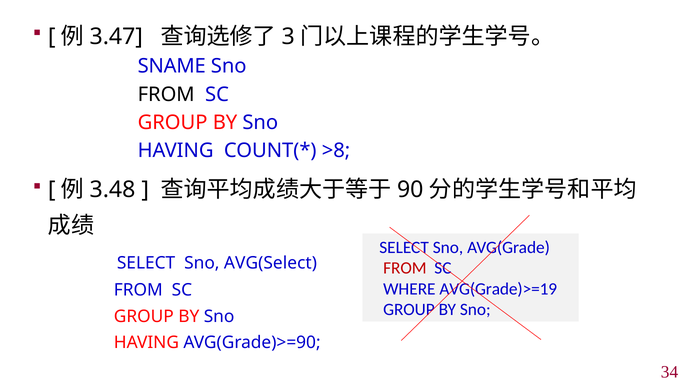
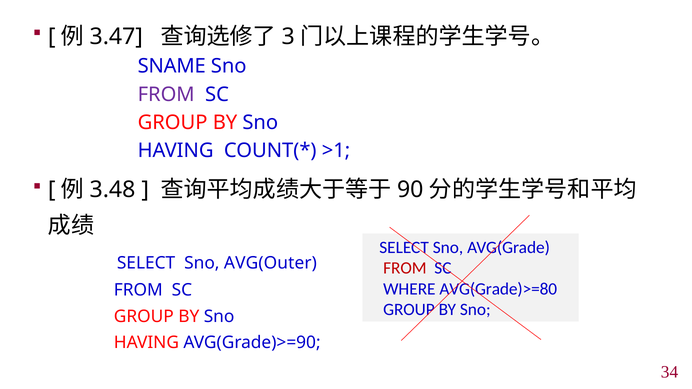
FROM at (166, 94) colour: black -> purple
>8: >8 -> >1
AVG(Select: AVG(Select -> AVG(Outer
AVG(Grade)>=19: AVG(Grade)>=19 -> AVG(Grade)>=80
